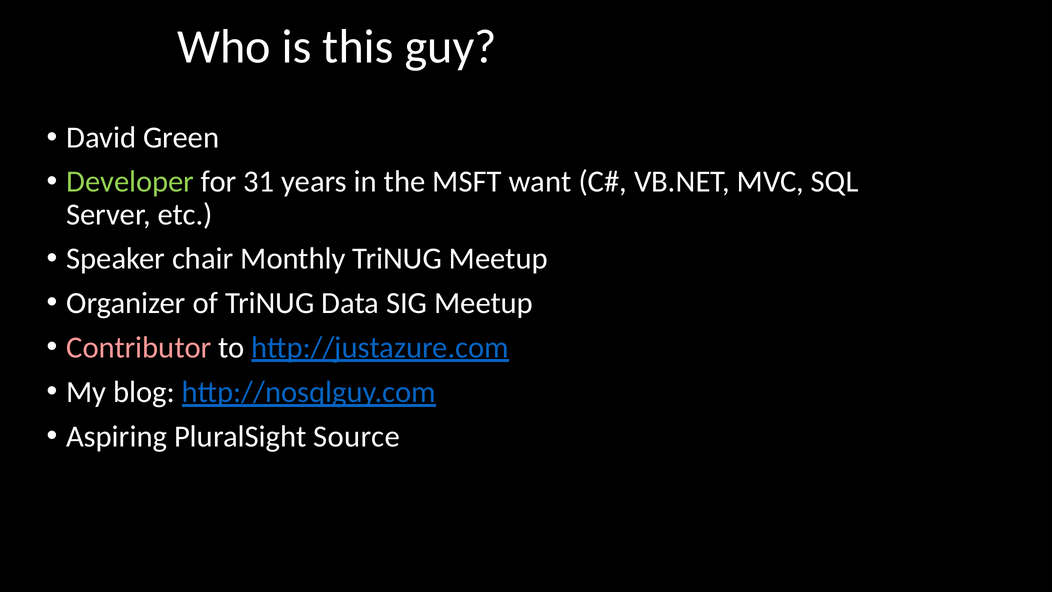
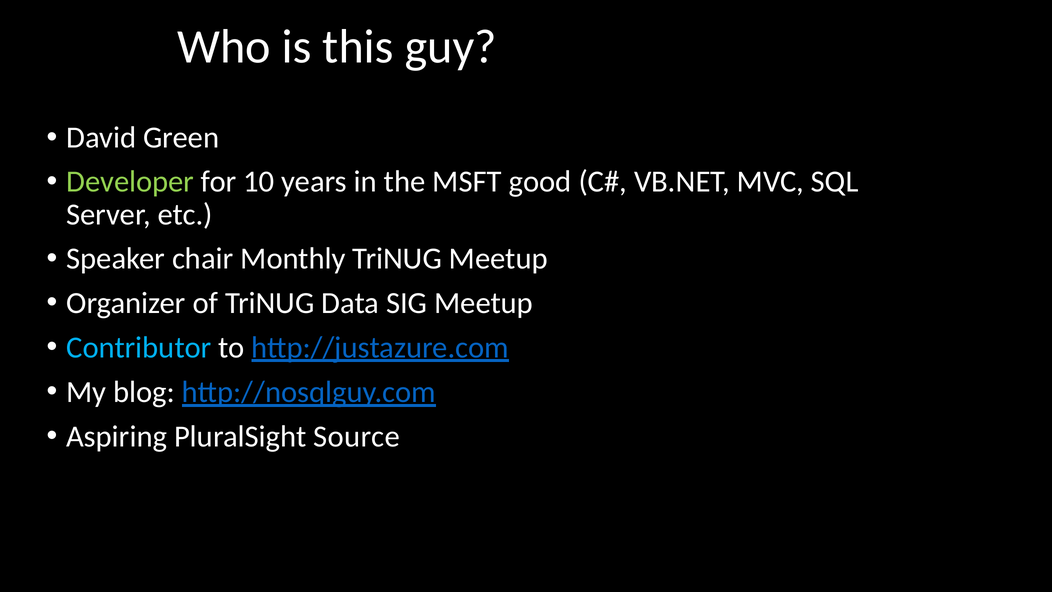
31: 31 -> 10
want: want -> good
Contributor colour: pink -> light blue
